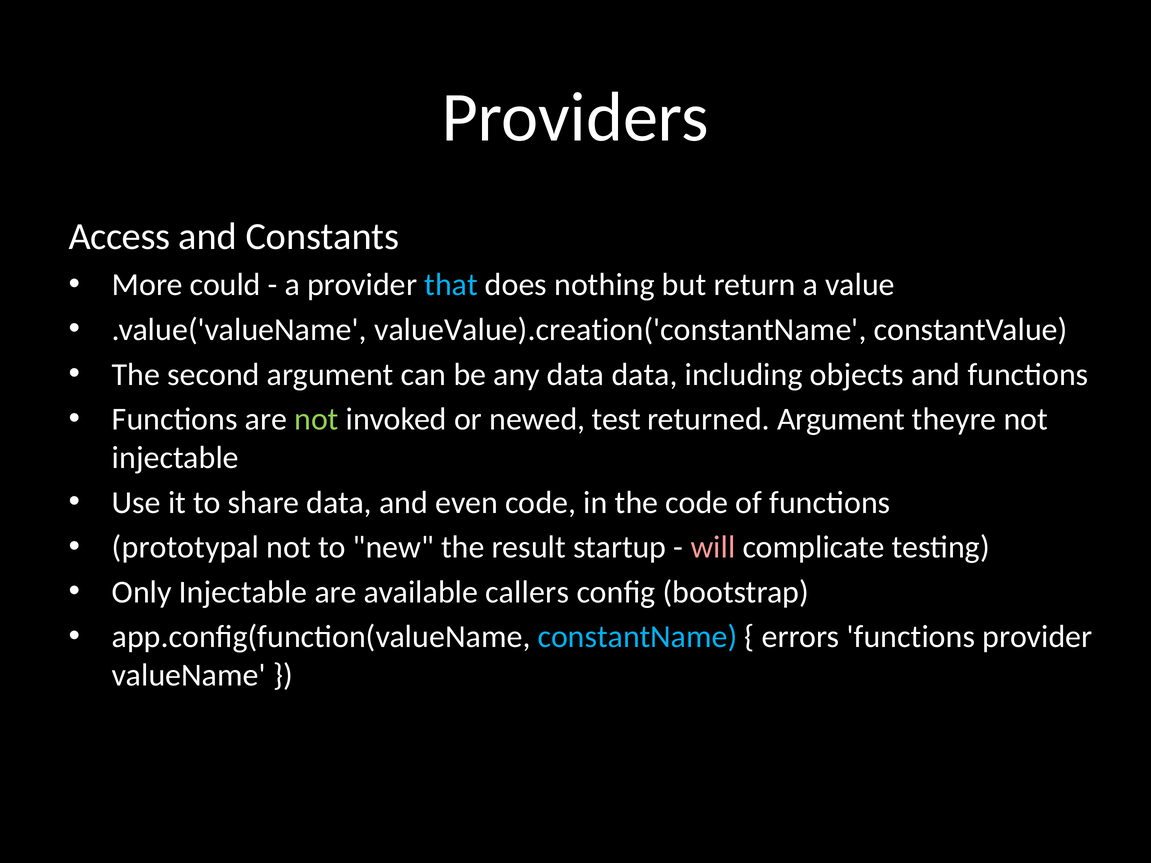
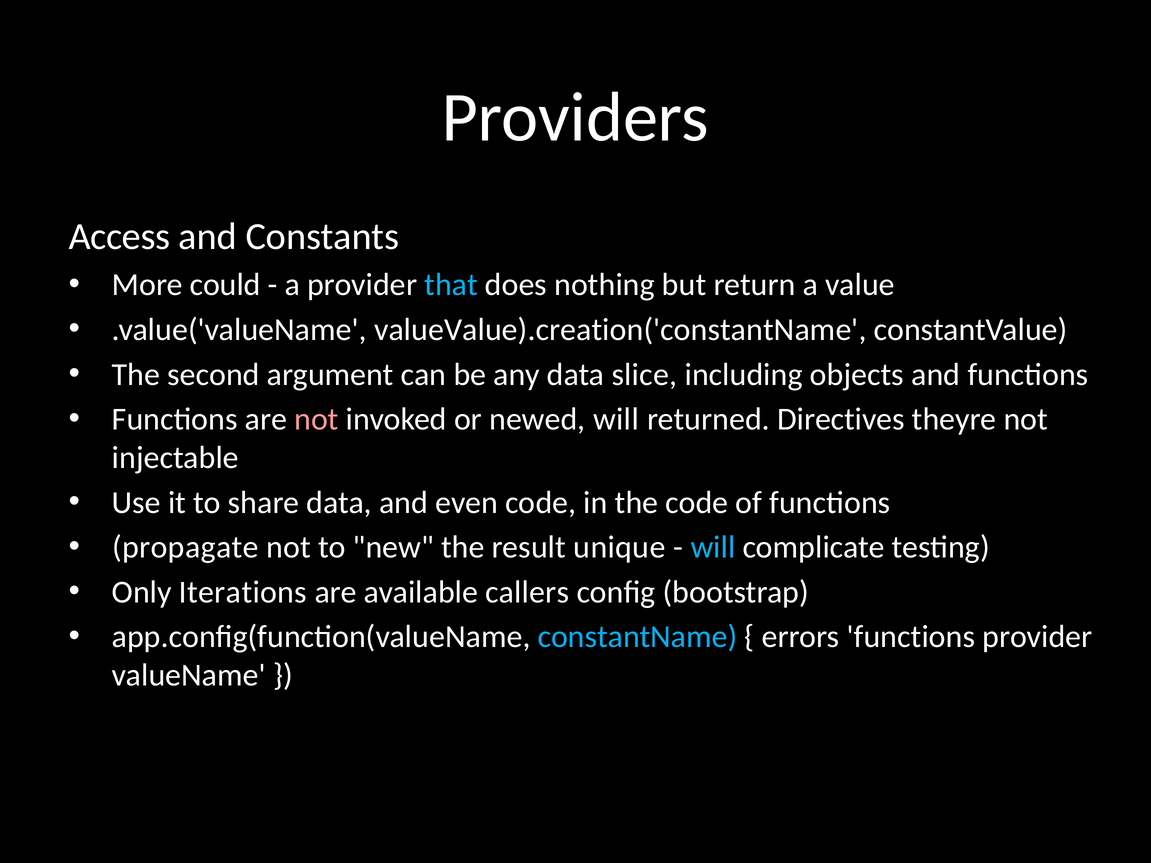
data data: data -> slice
not at (316, 419) colour: light green -> pink
newed test: test -> will
returned Argument: Argument -> Directives
prototypal: prototypal -> propagate
startup: startup -> unique
will at (713, 547) colour: pink -> light blue
Only Injectable: Injectable -> Iterations
